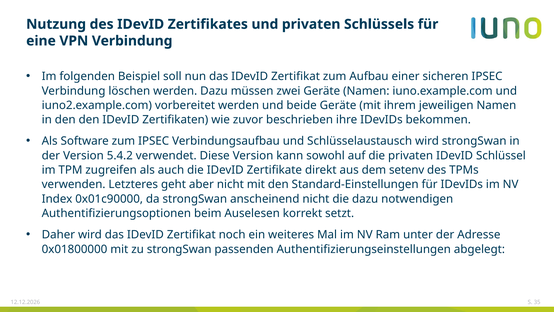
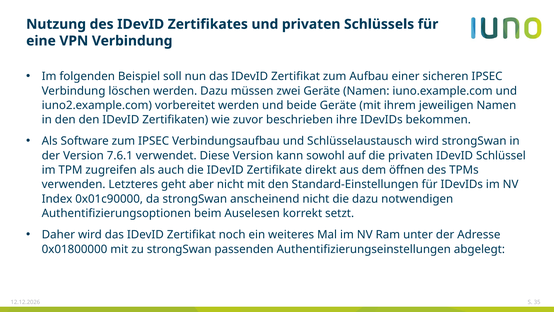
5.4.2: 5.4.2 -> 7.6.1
setenv: setenv -> öffnen
